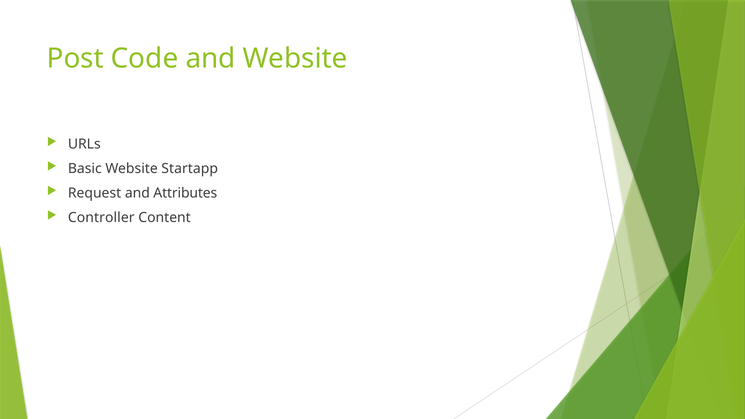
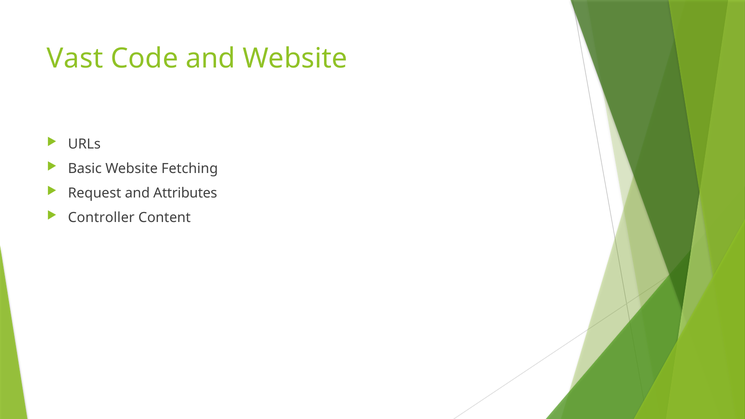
Post: Post -> Vast
Startapp: Startapp -> Fetching
